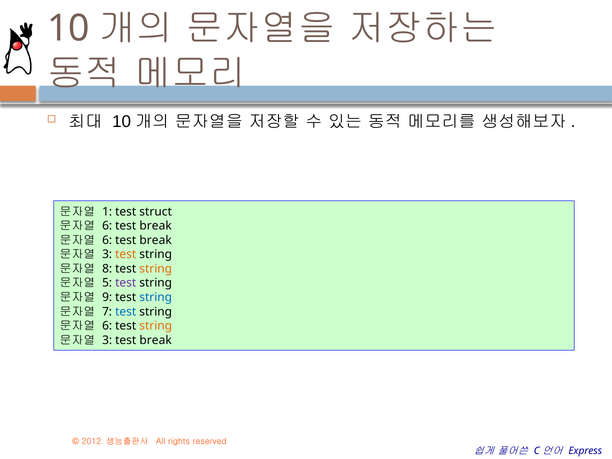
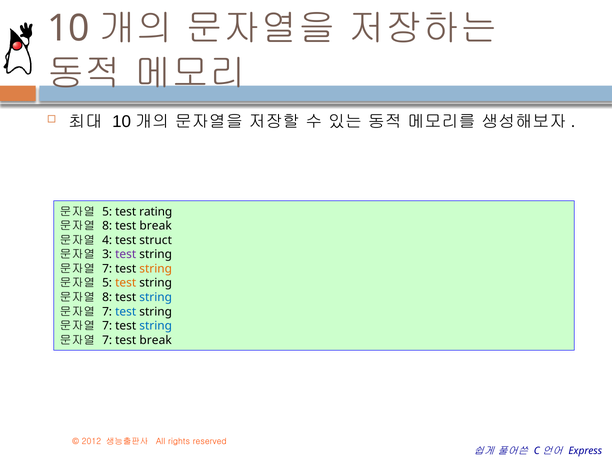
1 at (107, 212): 1 -> 5
struct: struct -> rating
6 at (107, 226): 6 -> 8
6 at (107, 240): 6 -> 4
break at (156, 240): break -> struct
test at (126, 254) colour: orange -> purple
8 at (107, 269): 8 -> 7
test at (126, 283) colour: purple -> orange
9 at (107, 297): 9 -> 8
6 at (107, 326): 6 -> 7
string at (156, 326) colour: orange -> blue
3 at (107, 340): 3 -> 7
